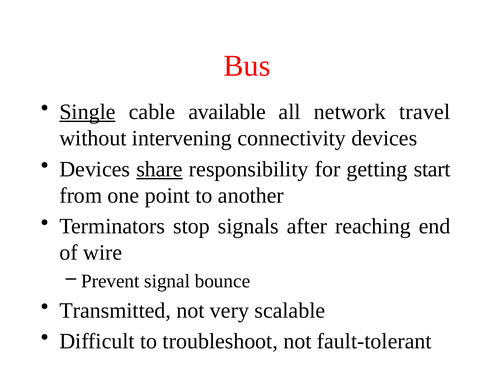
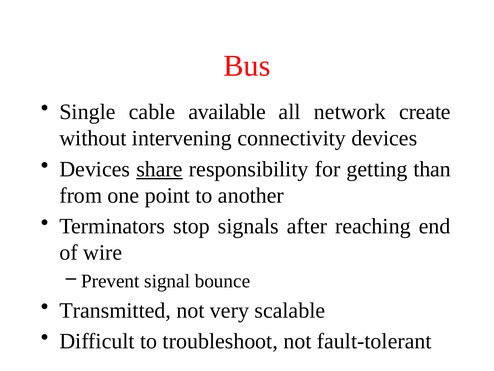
Single underline: present -> none
travel: travel -> create
start: start -> than
